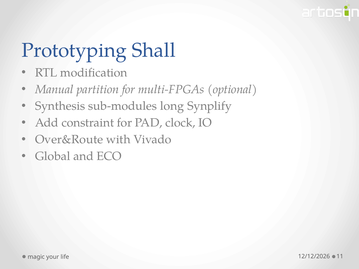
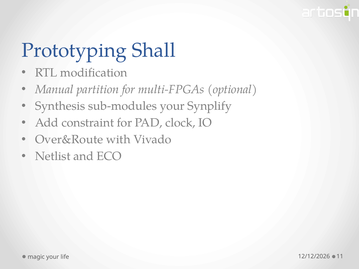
sub-modules long: long -> your
Global: Global -> Netlist
